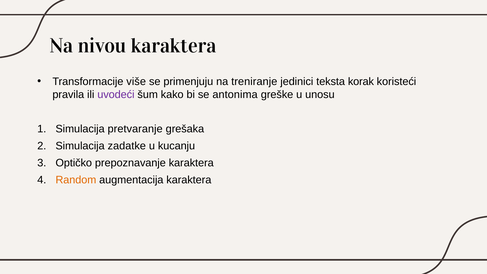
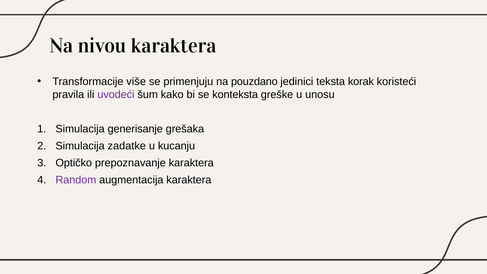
treniranje: treniranje -> pouzdano
antonima: antonima -> konteksta
pretvaranje: pretvaranje -> generisanje
Random colour: orange -> purple
